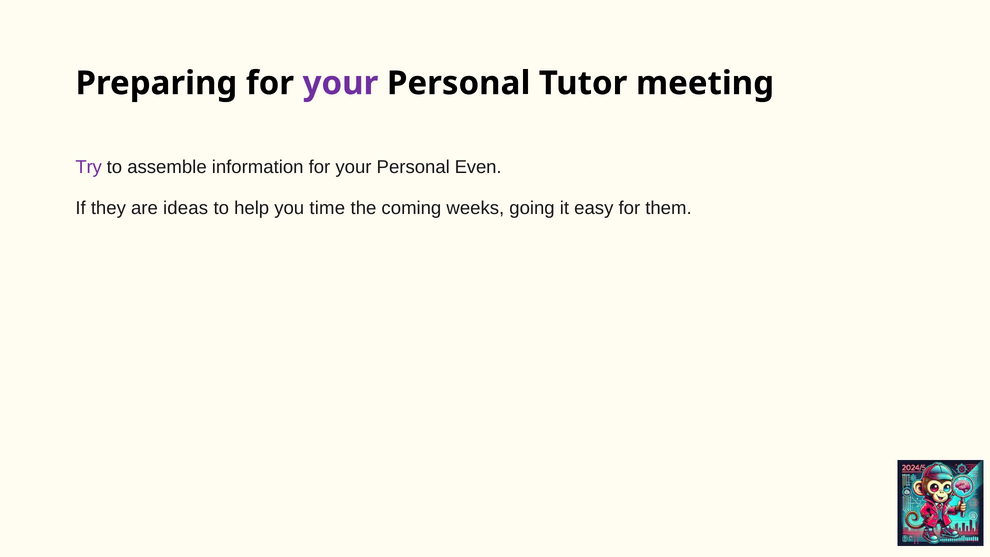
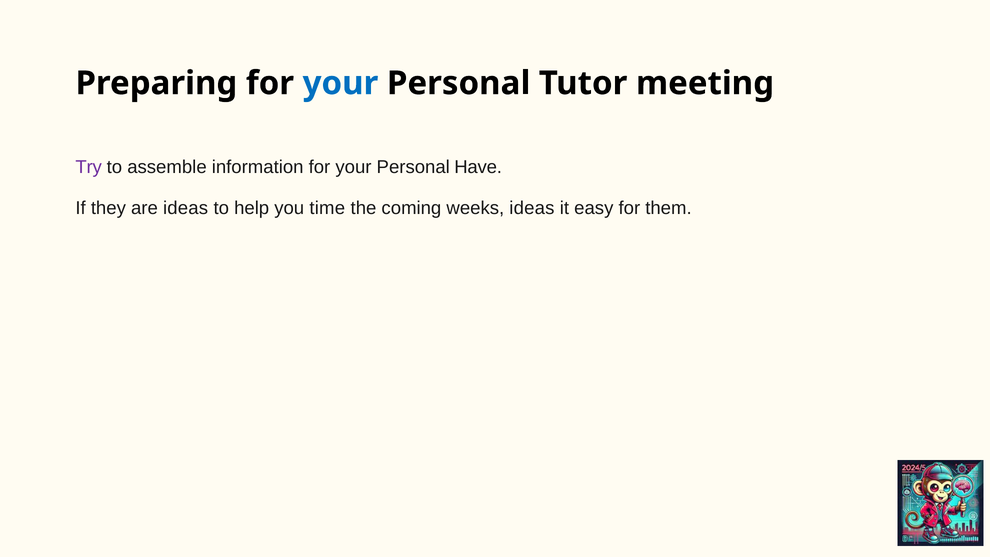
your at (340, 83) colour: purple -> blue
Even: Even -> Have
weeks going: going -> ideas
